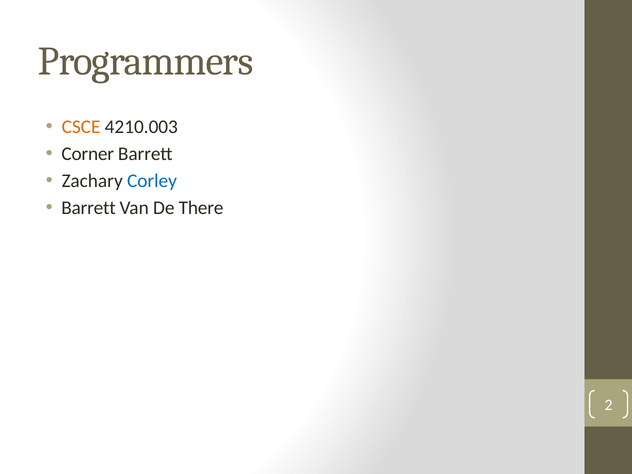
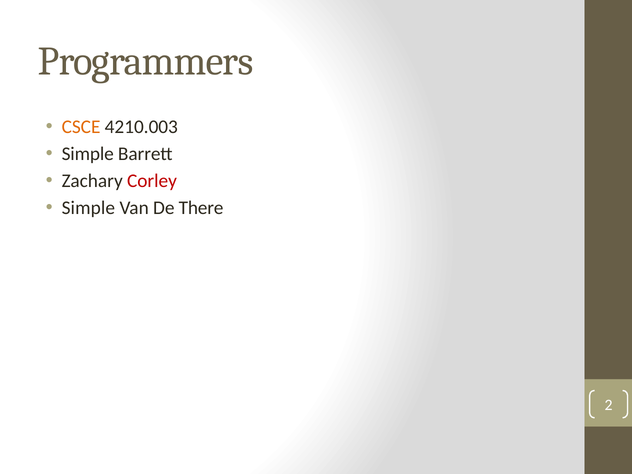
Corner at (88, 154): Corner -> Simple
Corley colour: blue -> red
Barrett at (89, 208): Barrett -> Simple
